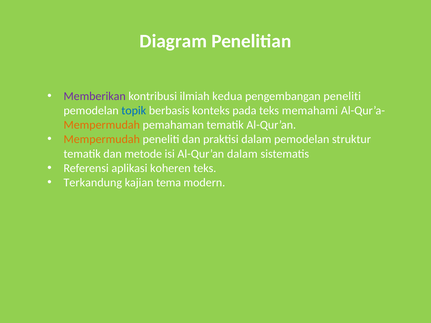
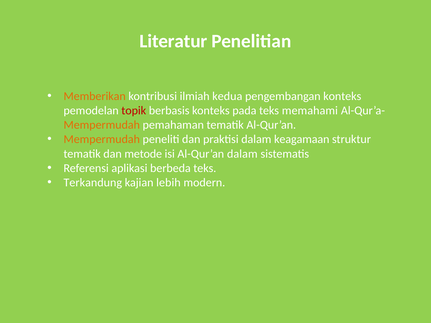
Diagram: Diagram -> Literatur
Memberikan colour: purple -> orange
pengembangan peneliti: peneliti -> konteks
topik colour: blue -> red
dalam pemodelan: pemodelan -> keagamaan
koheren: koheren -> berbeda
tema: tema -> lebih
